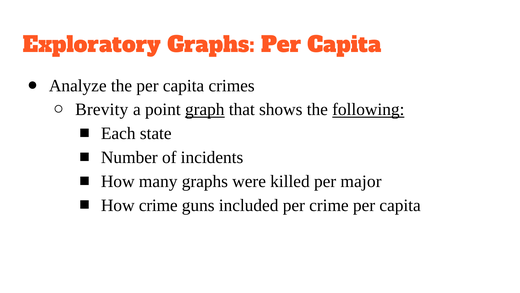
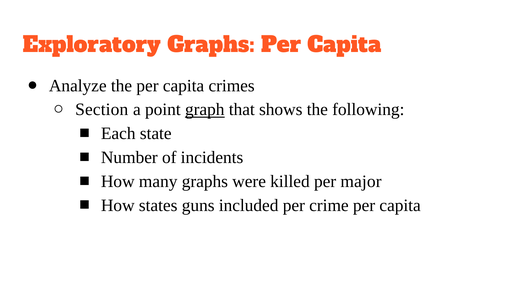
Brevity: Brevity -> Section
following underline: present -> none
How crime: crime -> states
